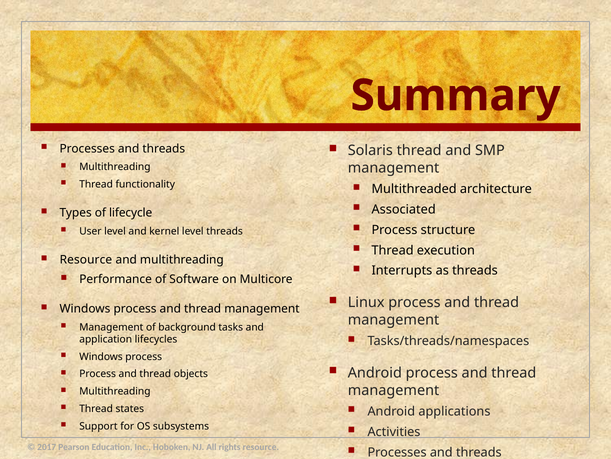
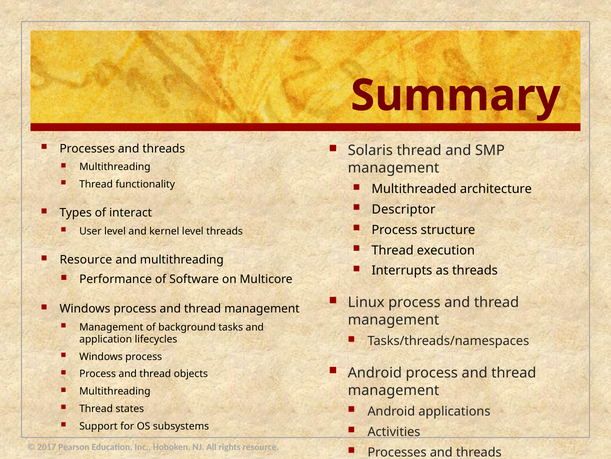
Associated: Associated -> Descriptor
lifecycle: lifecycle -> interact
